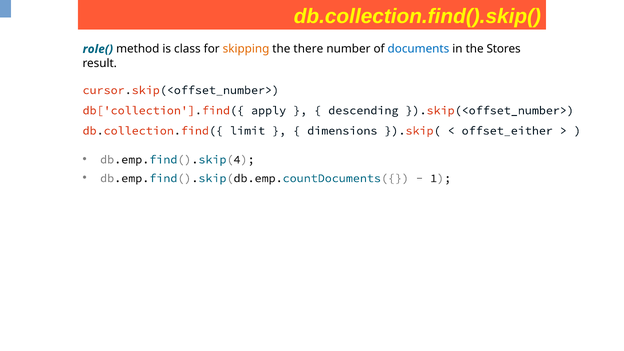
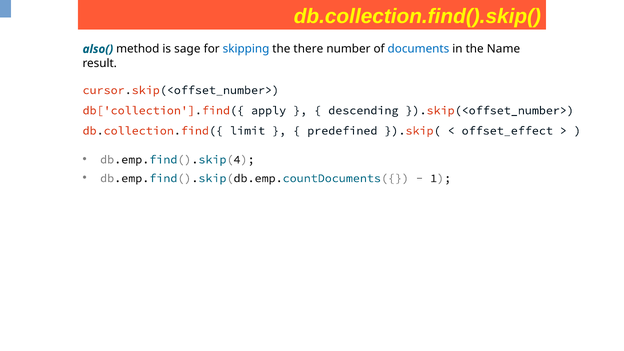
role(: role( -> also(
class: class -> sage
skipping colour: orange -> blue
Stores: Stores -> Name
dimensions: dimensions -> predefined
offset_either: offset_either -> offset_effect
